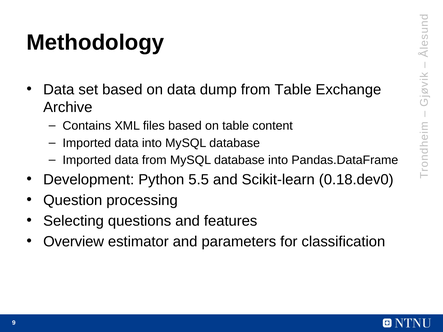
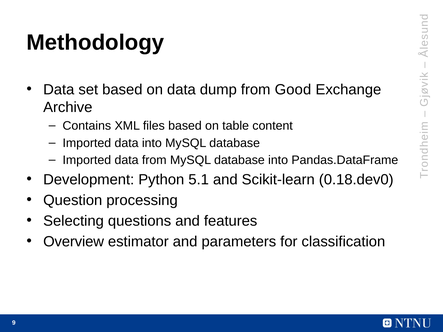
from Table: Table -> Good
5.5: 5.5 -> 5.1
